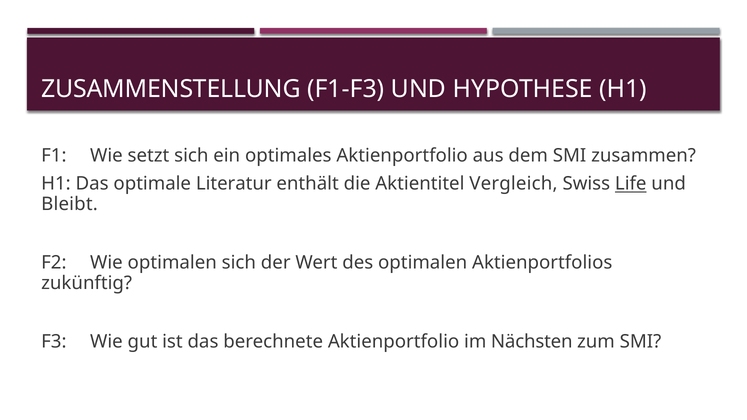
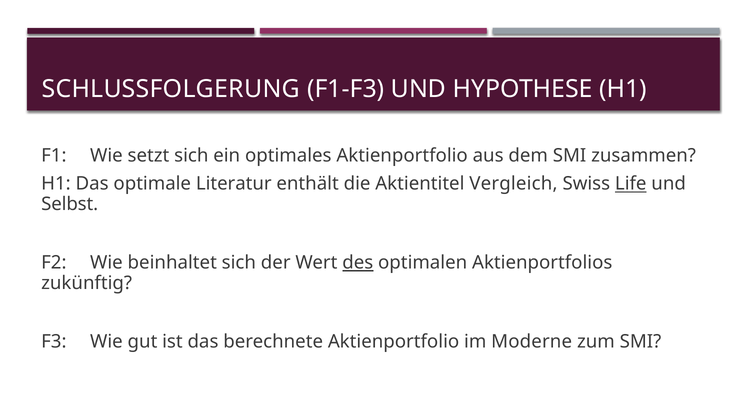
ZUSAMMENSTELLUNG: ZUSAMMENSTELLUNG -> SCHLUSSFOLGERUNG
Bleibt: Bleibt -> Selbst
Wie optimalen: optimalen -> beinhaltet
des underline: none -> present
Nächsten: Nächsten -> Moderne
